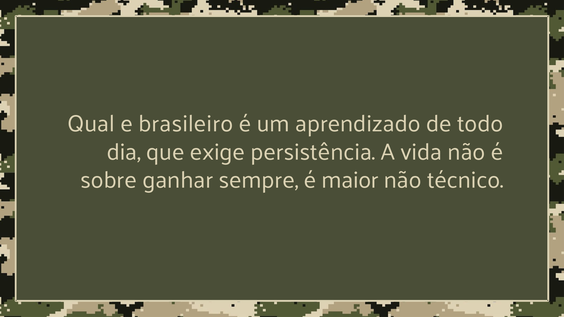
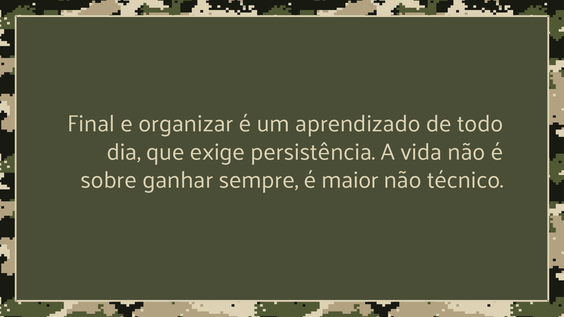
Qual: Qual -> Final
brasileiro: brasileiro -> organizar
